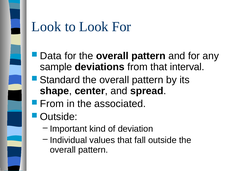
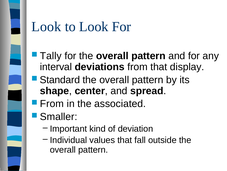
Data: Data -> Tally
sample: sample -> interval
interval: interval -> display
Outside at (59, 116): Outside -> Smaller
